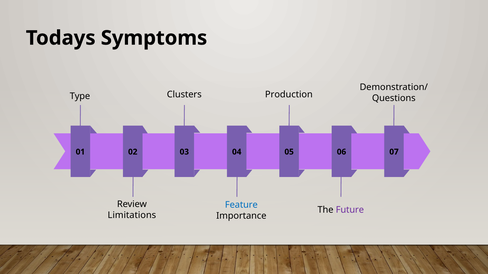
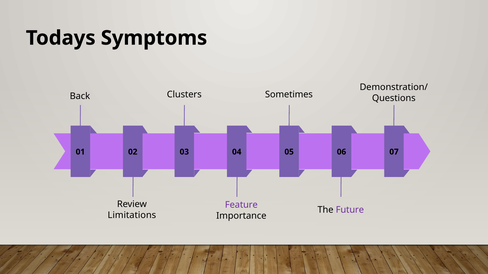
Production: Production -> Sometimes
Type: Type -> Back
Feature colour: blue -> purple
